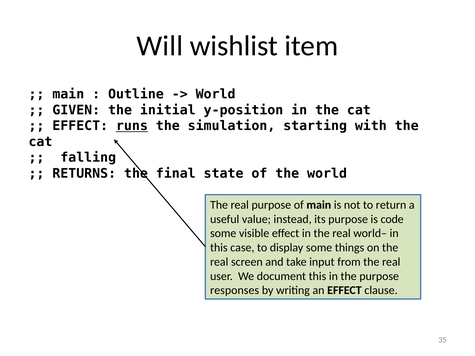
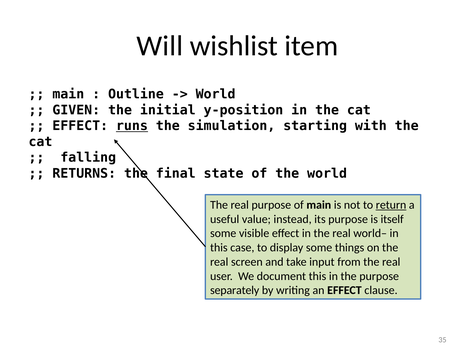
return underline: none -> present
code: code -> itself
responses: responses -> separately
